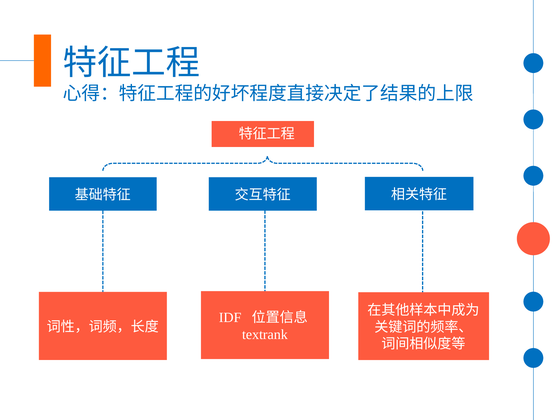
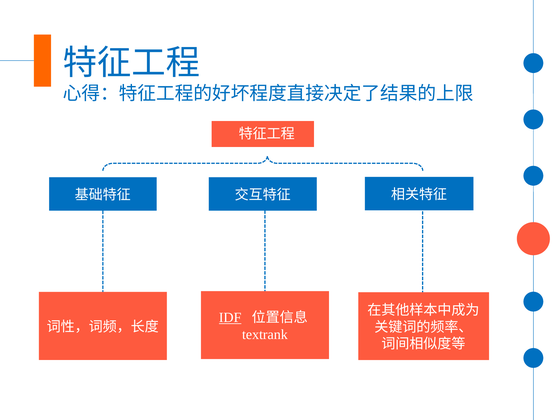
IDF underline: none -> present
